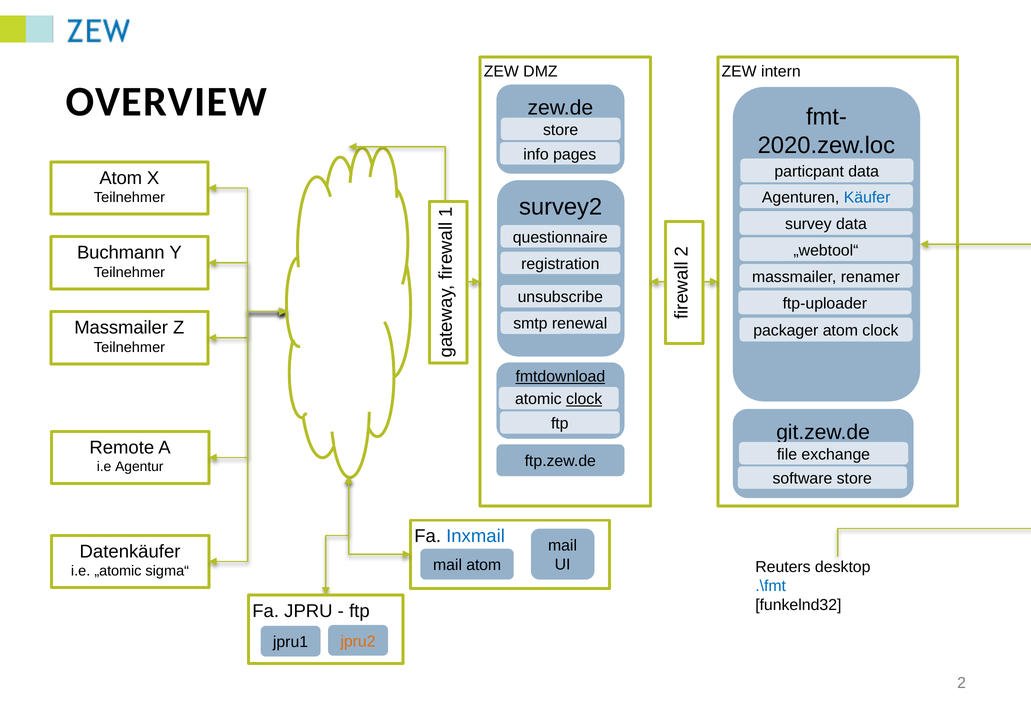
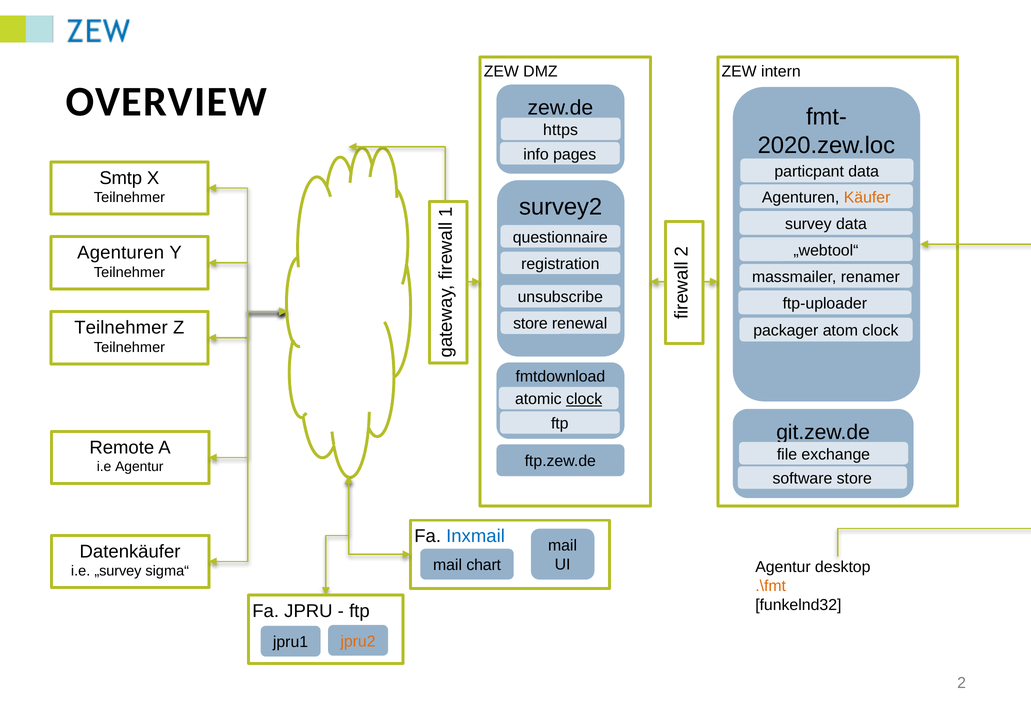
store at (561, 130): store -> https
Atom at (121, 178): Atom -> Smtp
Käufer colour: blue -> orange
Buchmann at (121, 253): Buchmann -> Agenturen
smtp at (530, 324): smtp -> store
Massmailer at (121, 328): Massmailer -> Teilnehmer
fmtdownload underline: present -> none
mail atom: atom -> chart
Reuters at (783, 568): Reuters -> Agentur
„atomic: „atomic -> „survey
.\fmt colour: blue -> orange
